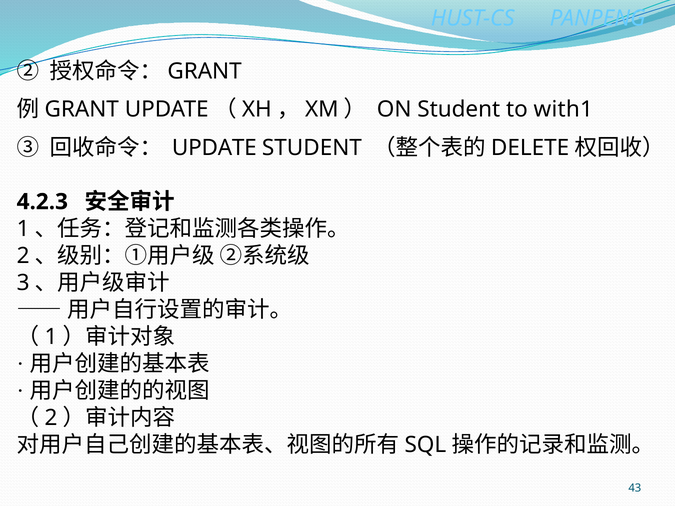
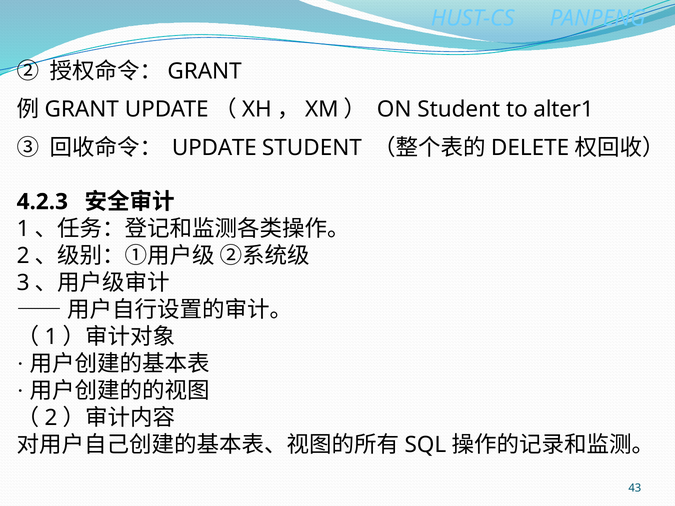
with1: with1 -> alter1
